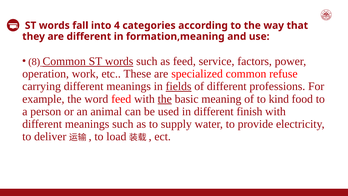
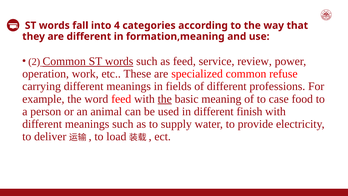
8: 8 -> 2
factors: factors -> review
fields underline: present -> none
kind: kind -> case
